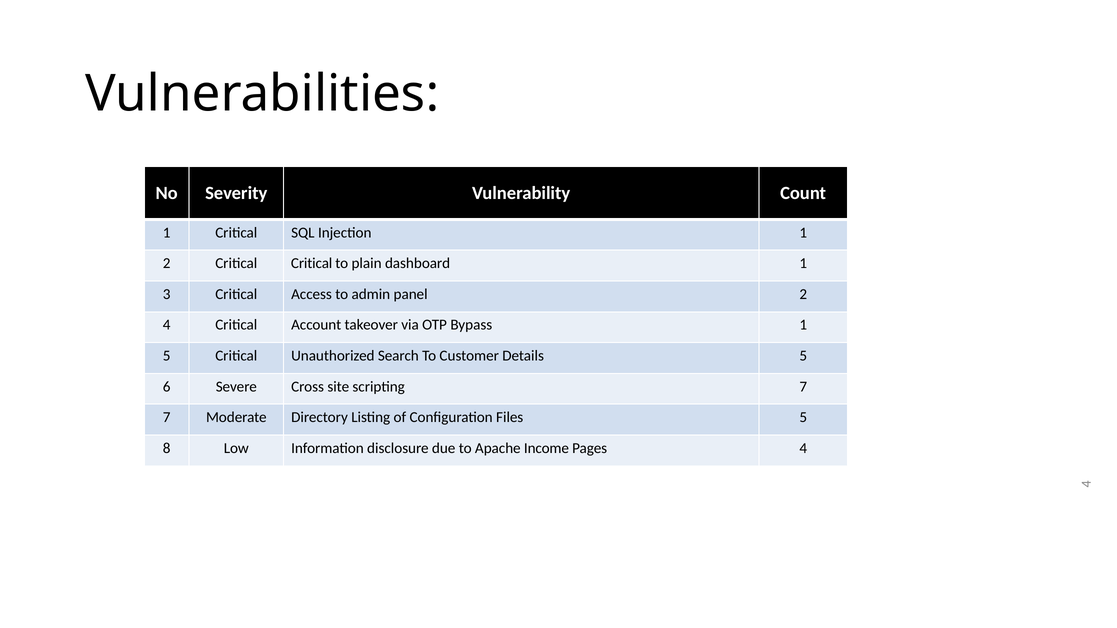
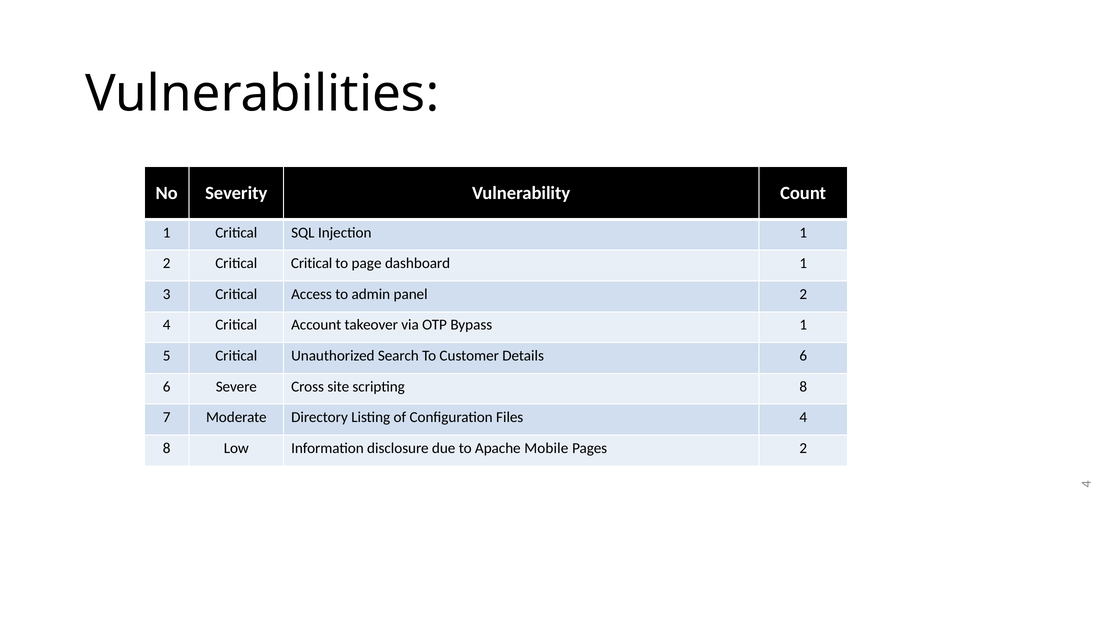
plain: plain -> page
Details 5: 5 -> 6
scripting 7: 7 -> 8
Files 5: 5 -> 4
Income: Income -> Mobile
Pages 4: 4 -> 2
